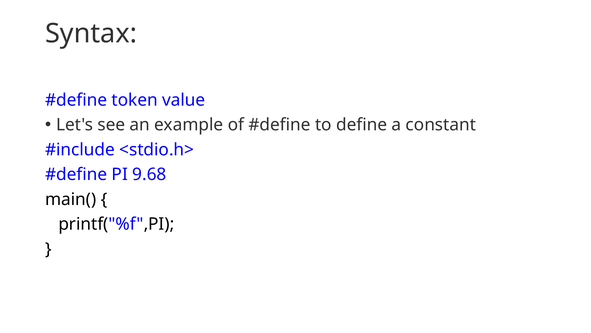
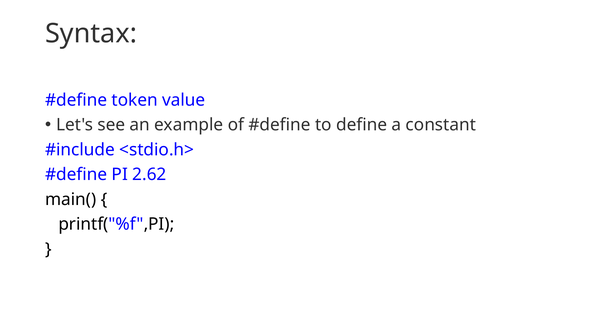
9.68: 9.68 -> 2.62
